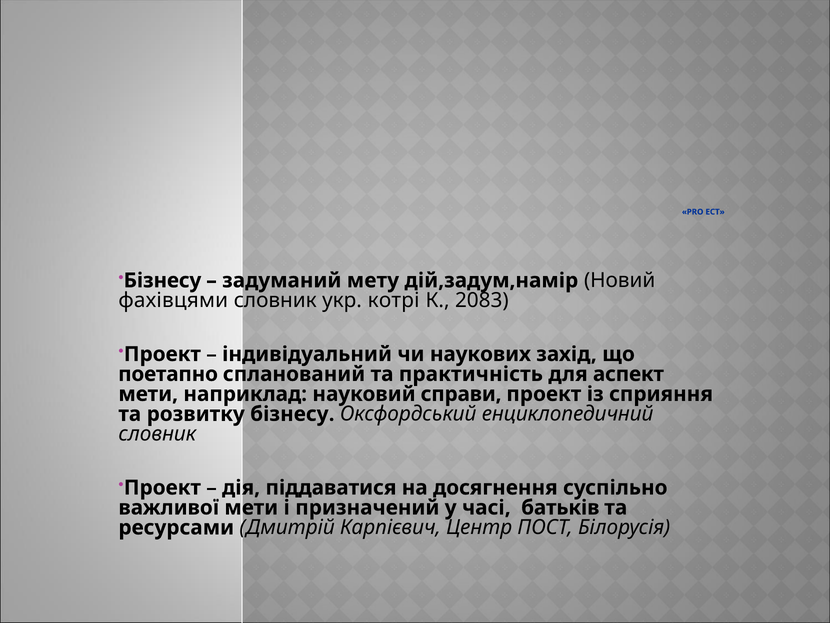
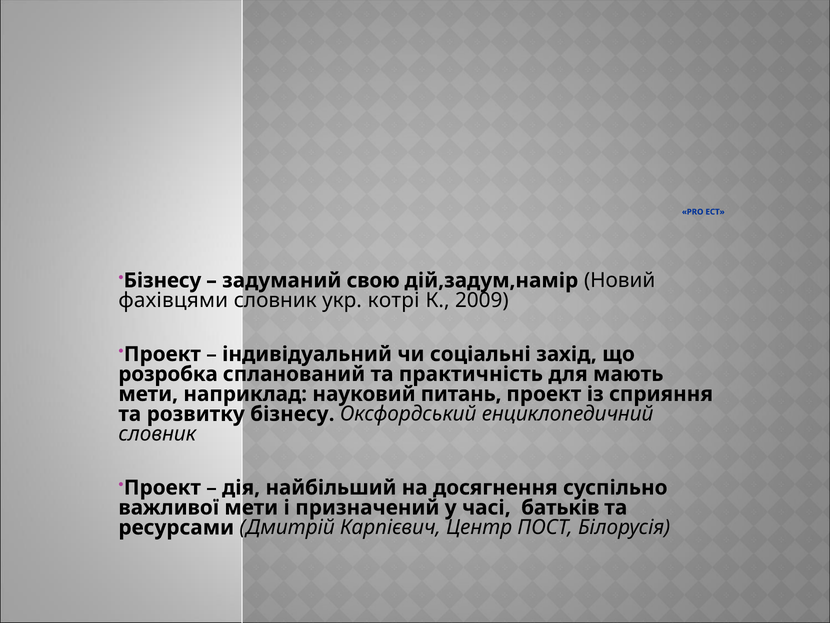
мету: мету -> свою
2083: 2083 -> 2009
наукових: наукових -> соціальні
поетапно: поетапно -> розробка
аспект: аспект -> мають
справи: справи -> питань
піддаватися: піддаватися -> найбільший
